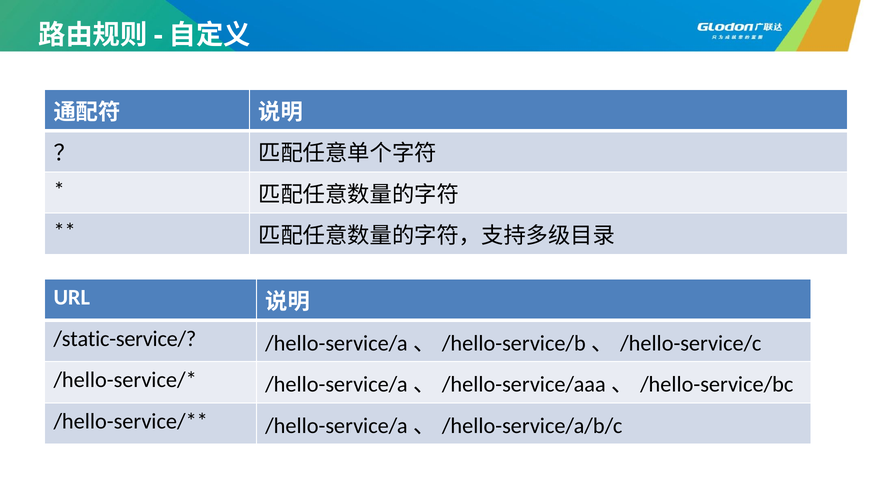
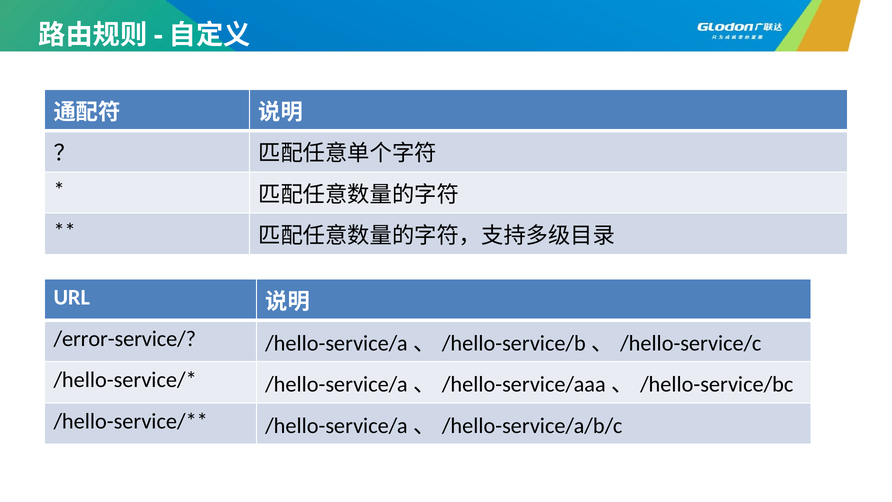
/static-service/: /static-service/ -> /error-service/
